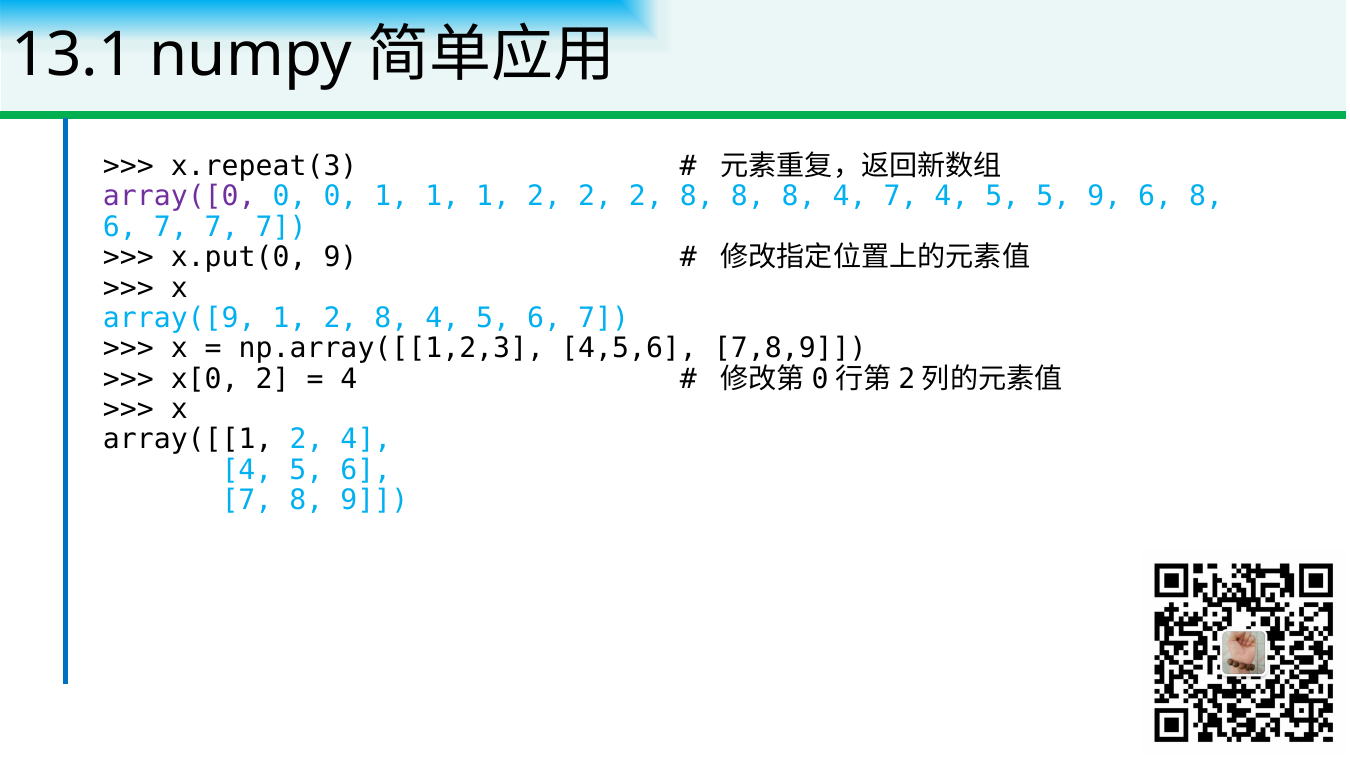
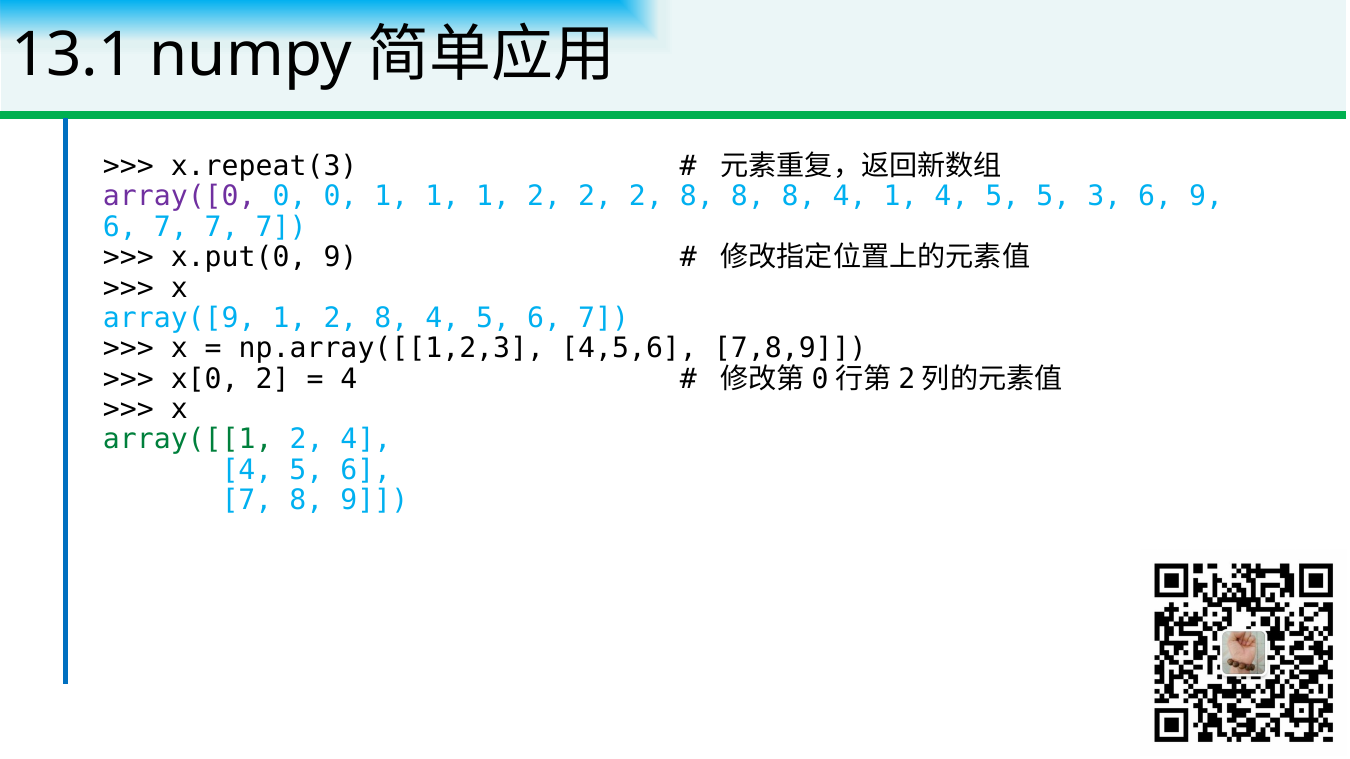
4 7: 7 -> 1
5 9: 9 -> 3
6 8: 8 -> 9
array([[1 colour: black -> green
